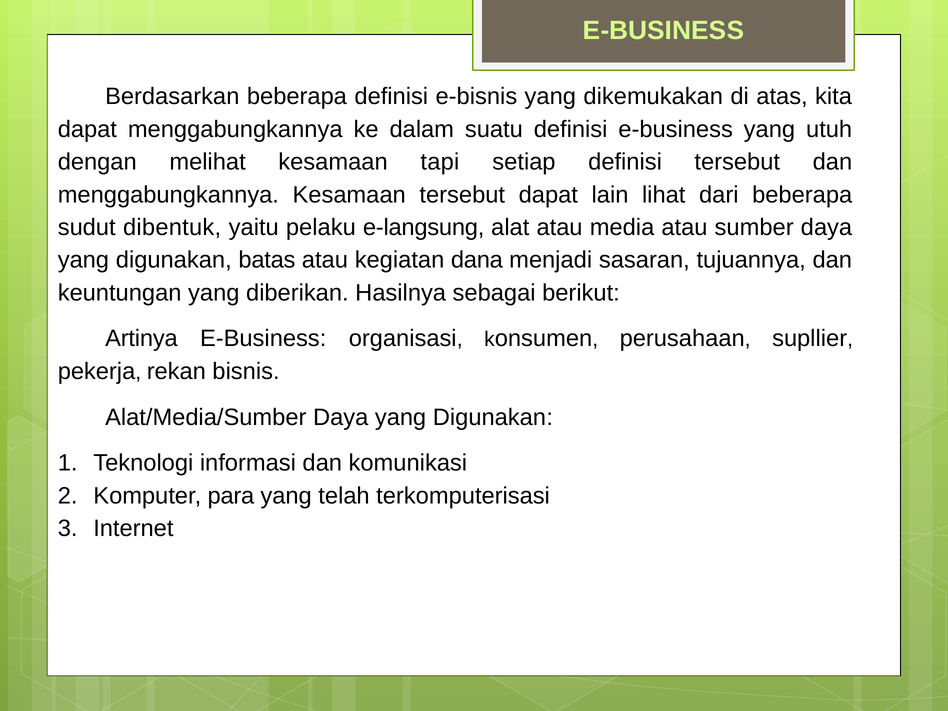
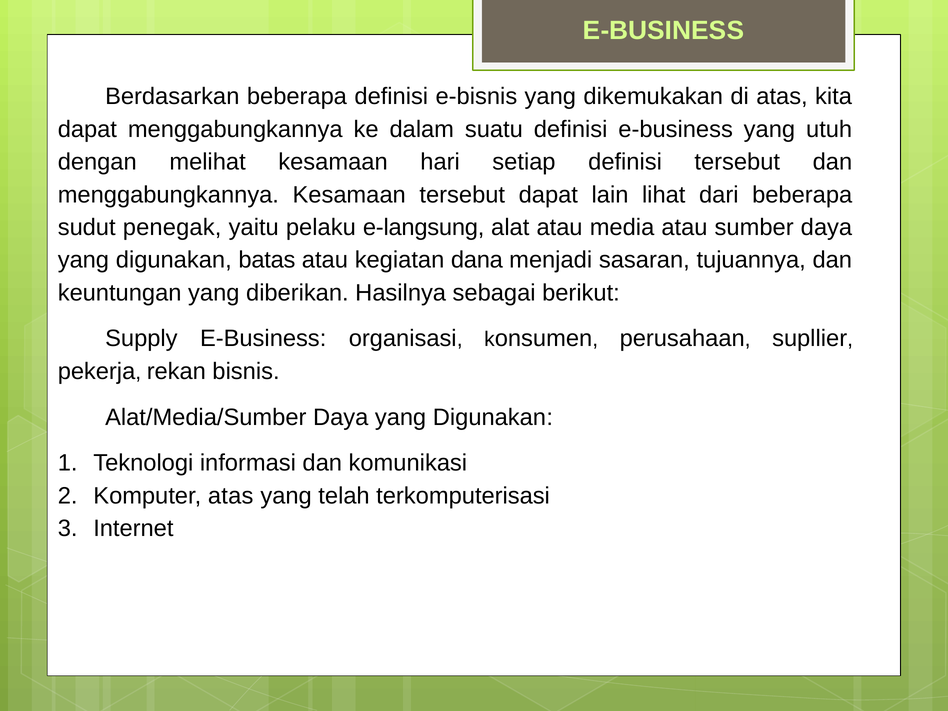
tapi: tapi -> hari
dibentuk: dibentuk -> penegak
Artinya: Artinya -> Supply
Komputer para: para -> atas
